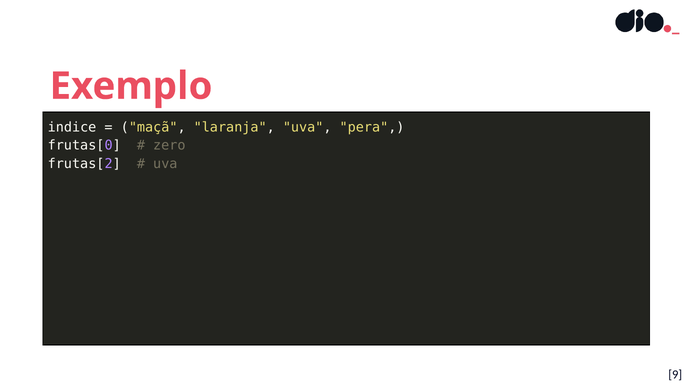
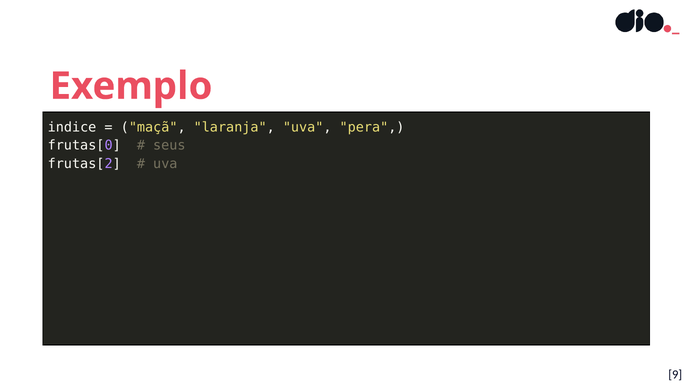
zero: zero -> seus
